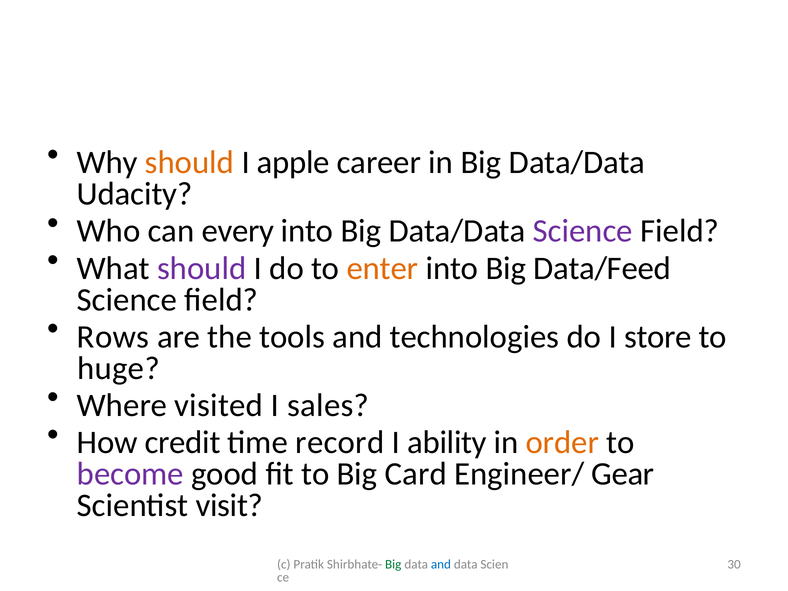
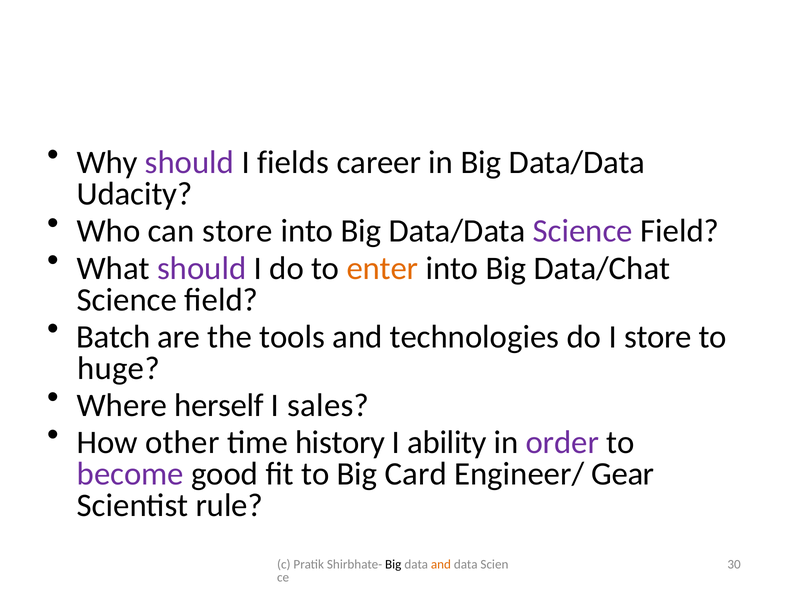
should at (189, 163) colour: orange -> purple
apple: apple -> fields
can every: every -> store
Data/Feed: Data/Feed -> Data/Chat
Rows: Rows -> Batch
visited: visited -> herself
credit: credit -> other
record: record -> history
order colour: orange -> purple
visit: visit -> rule
Big at (393, 564) colour: green -> black
and at (441, 564) colour: blue -> orange
